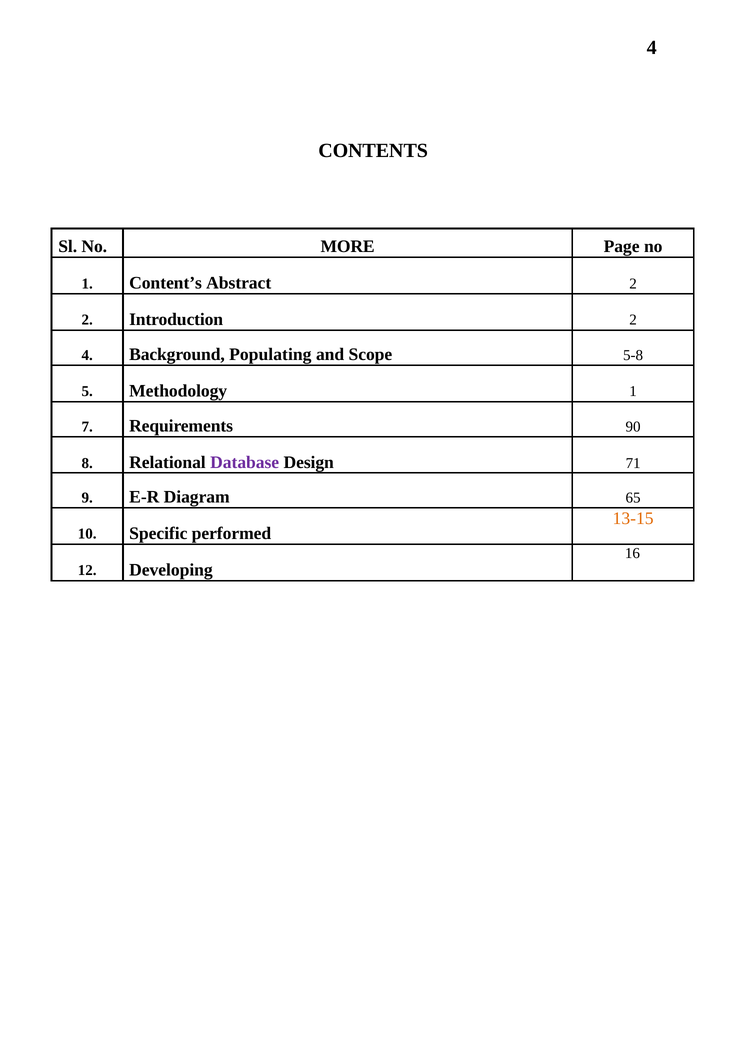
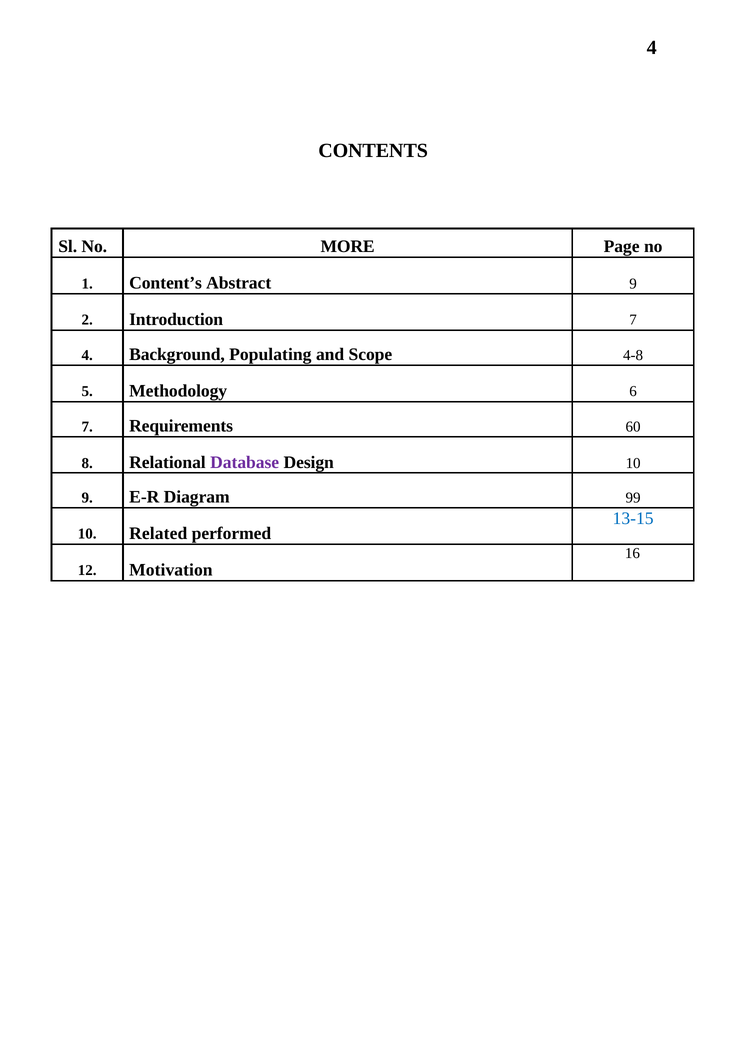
Abstract 2: 2 -> 9
Introduction 2: 2 -> 7
5-8: 5-8 -> 4-8
Methodology 1: 1 -> 6
90: 90 -> 60
Design 71: 71 -> 10
65: 65 -> 99
13-15 colour: orange -> blue
Specific: Specific -> Related
Developing: Developing -> Motivation
